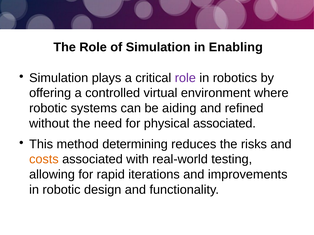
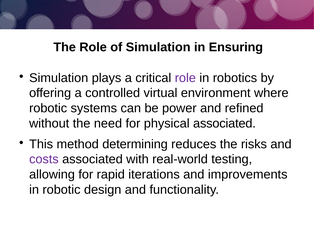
Enabling: Enabling -> Ensuring
aiding: aiding -> power
costs colour: orange -> purple
